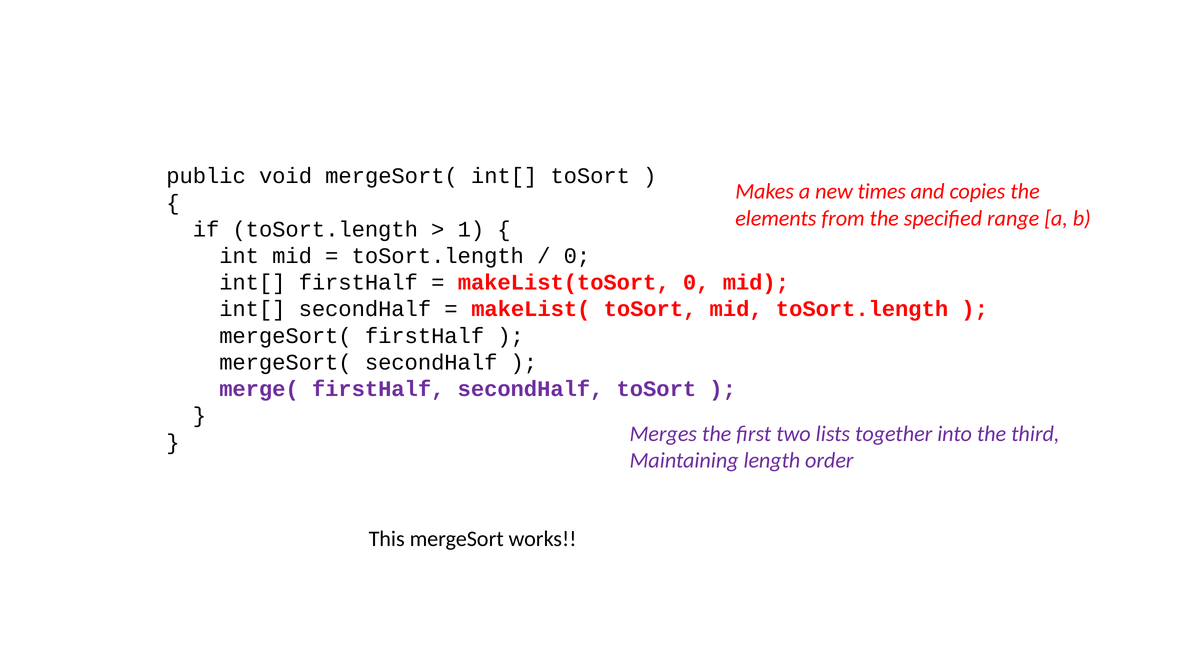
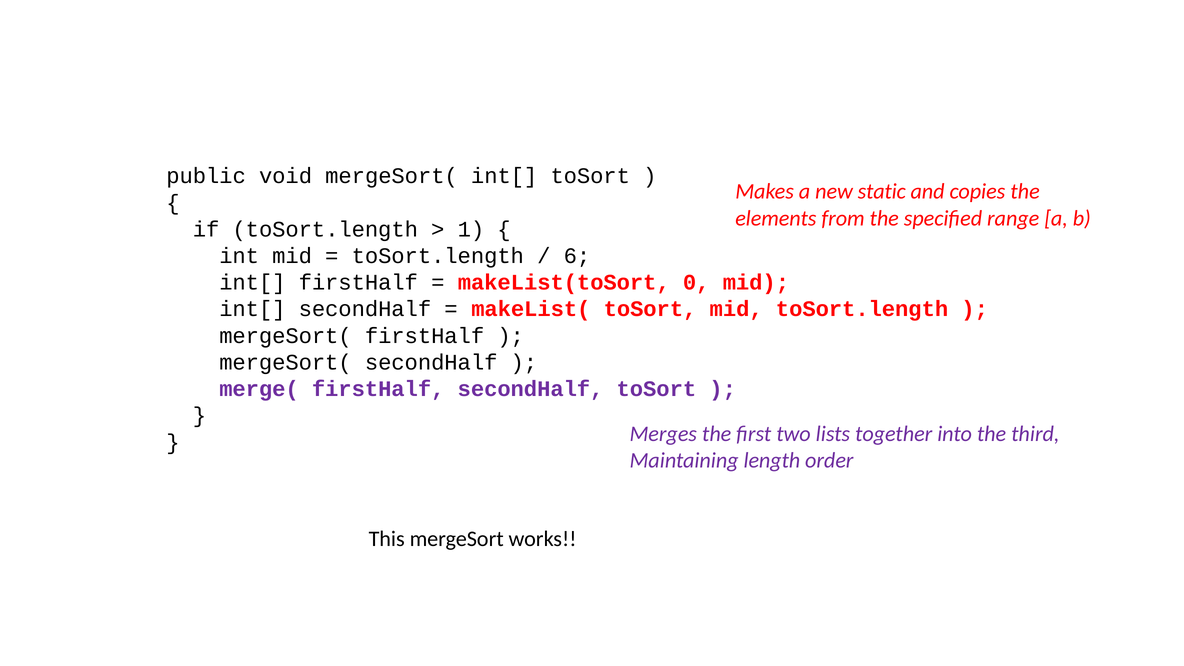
times: times -> static
0 at (577, 256): 0 -> 6
